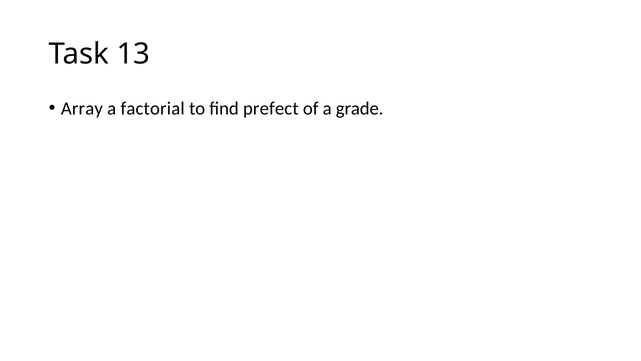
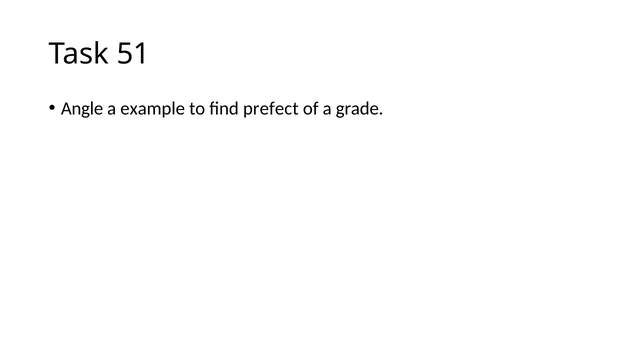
13: 13 -> 51
Array: Array -> Angle
factorial: factorial -> example
